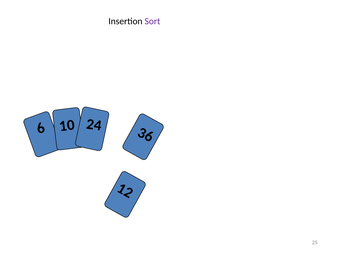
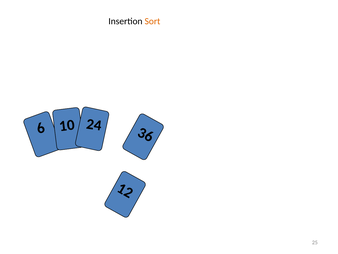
Sort colour: purple -> orange
